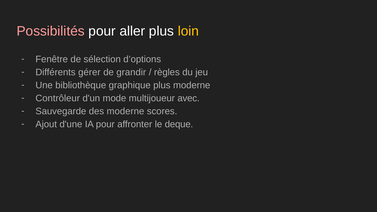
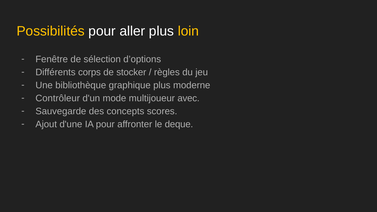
Possibilités colour: pink -> yellow
gérer: gérer -> corps
grandir: grandir -> stocker
des moderne: moderne -> concepts
